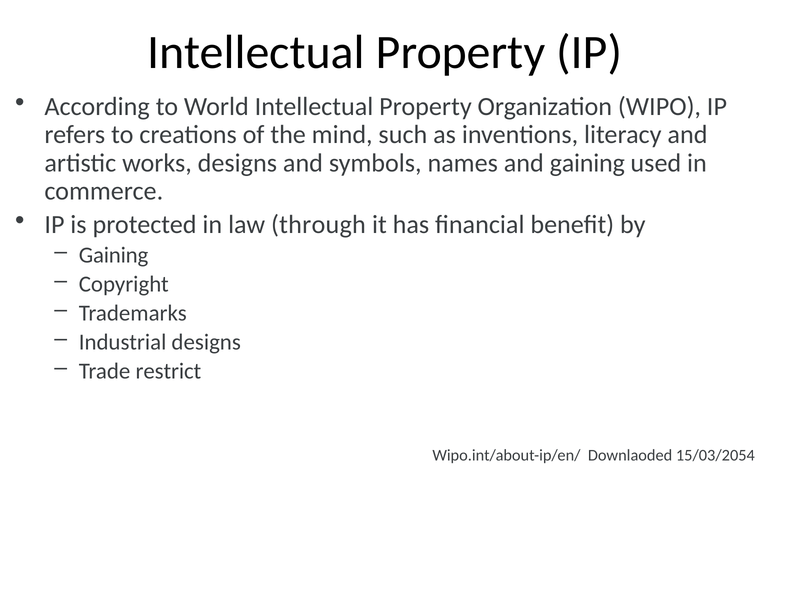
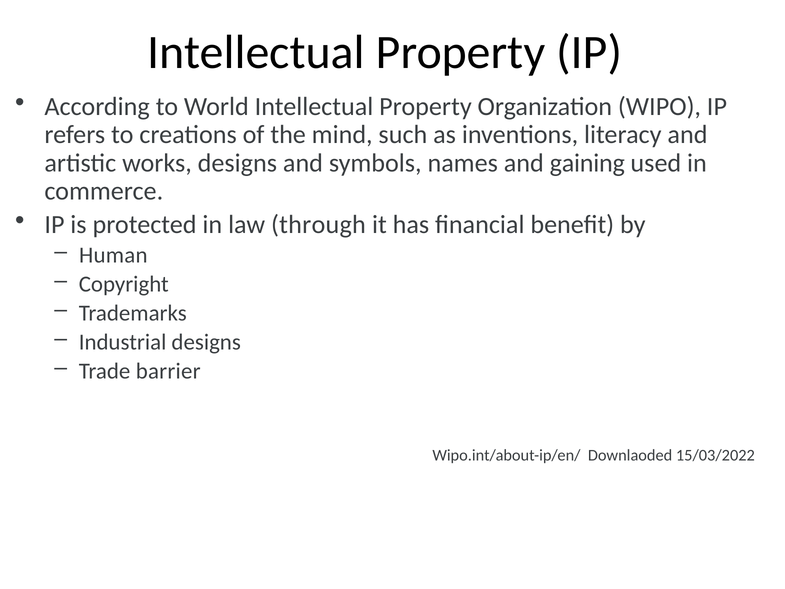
Gaining at (114, 255): Gaining -> Human
restrict: restrict -> barrier
15/03/2054: 15/03/2054 -> 15/03/2022
